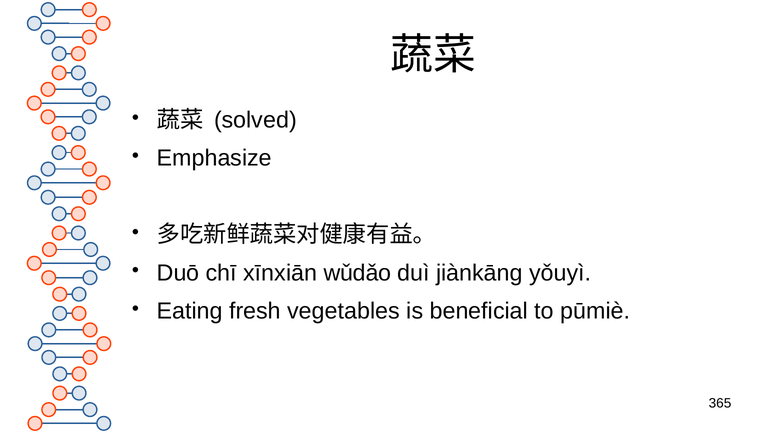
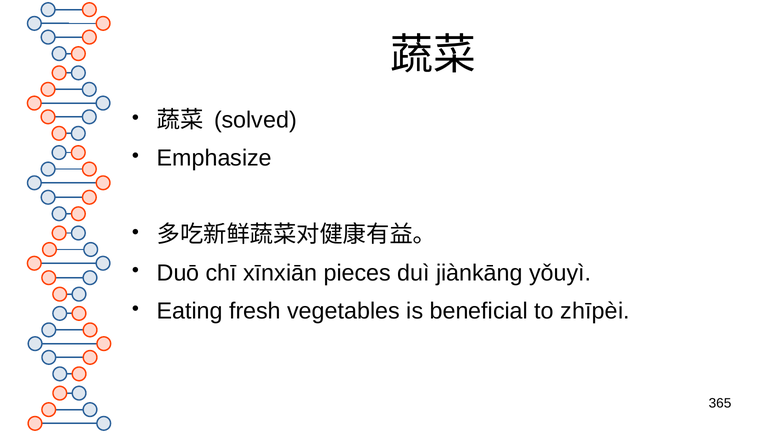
wǔdǎo: wǔdǎo -> pieces
pūmiè: pūmiè -> zhīpèi
